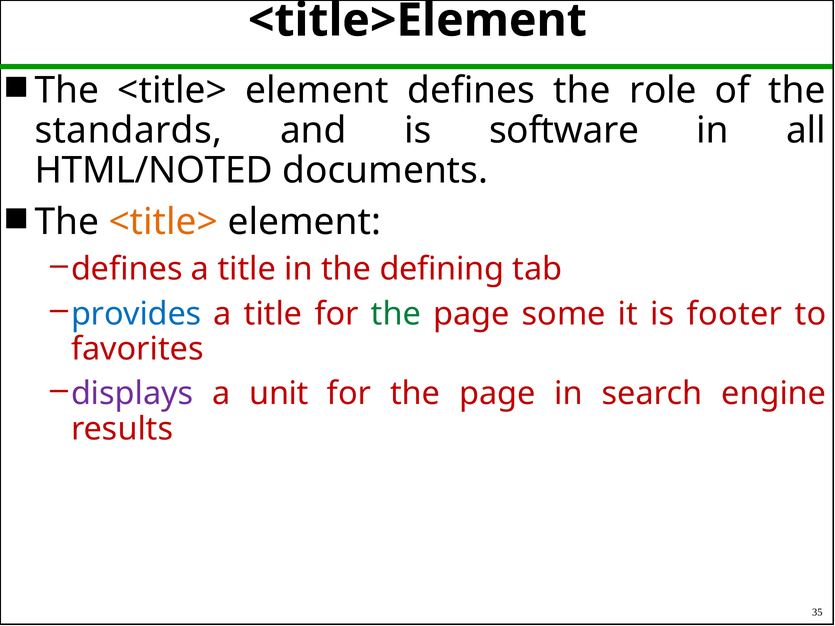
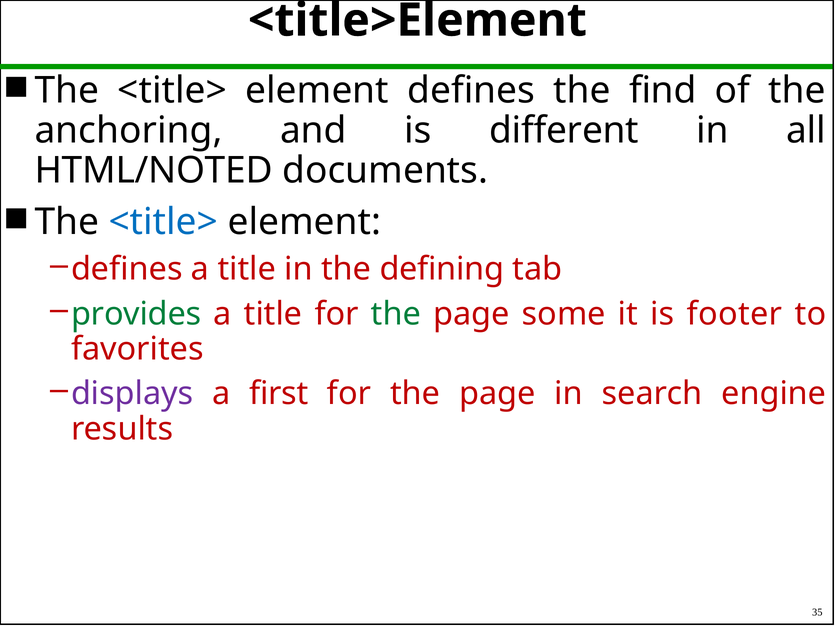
role: role -> find
standards: standards -> anchoring
software: software -> different
<title> at (163, 222) colour: orange -> blue
provides colour: blue -> green
unit: unit -> first
